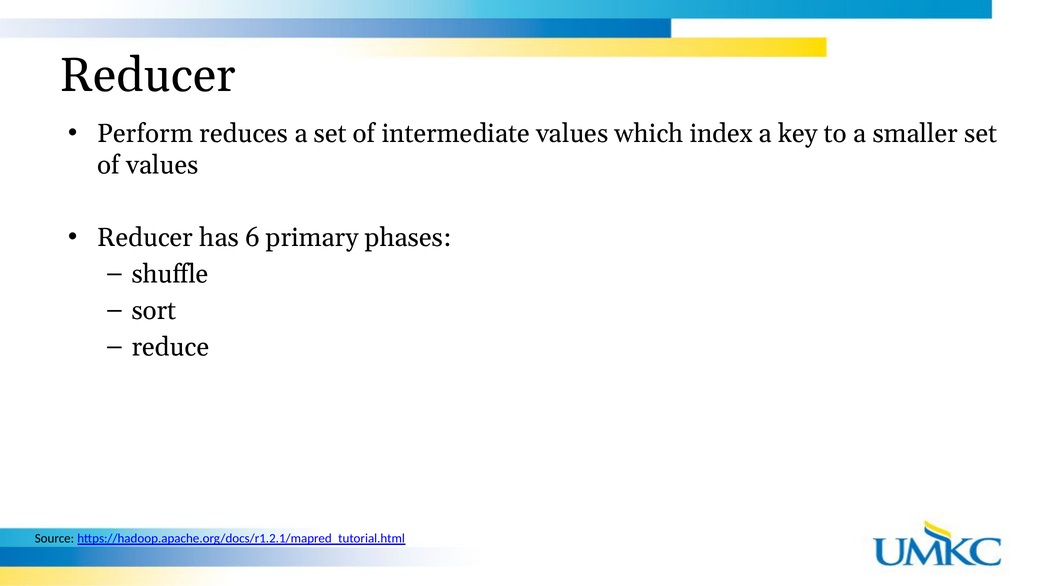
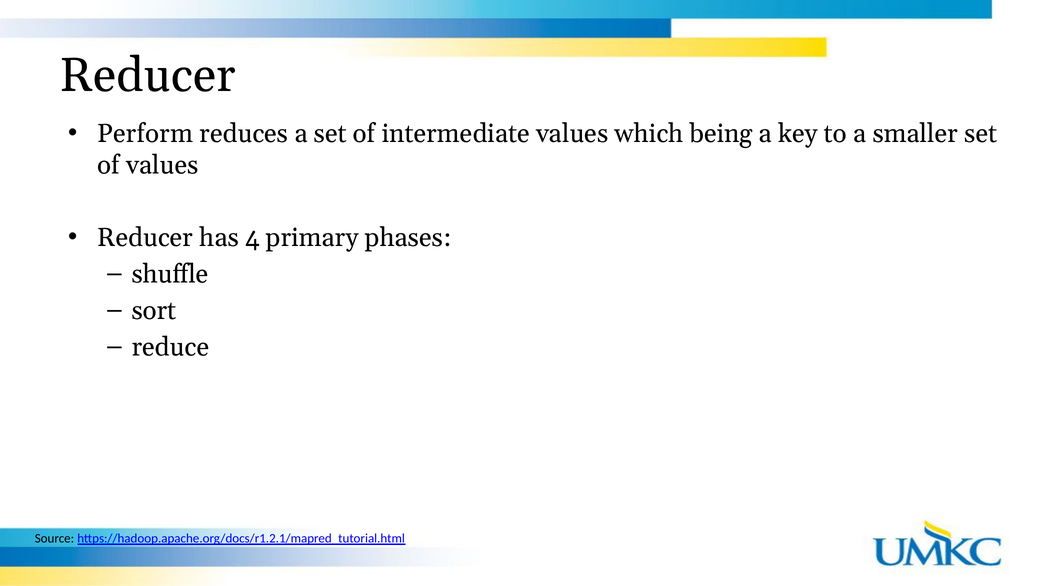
index: index -> being
6: 6 -> 4
